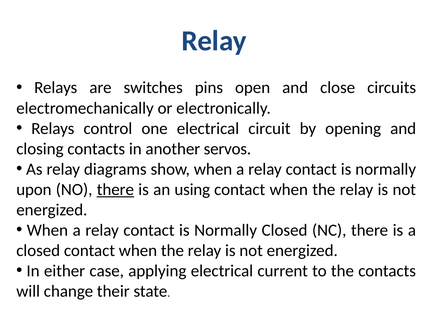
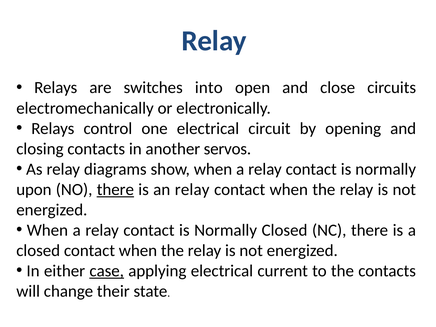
pins: pins -> into
an using: using -> relay
case underline: none -> present
